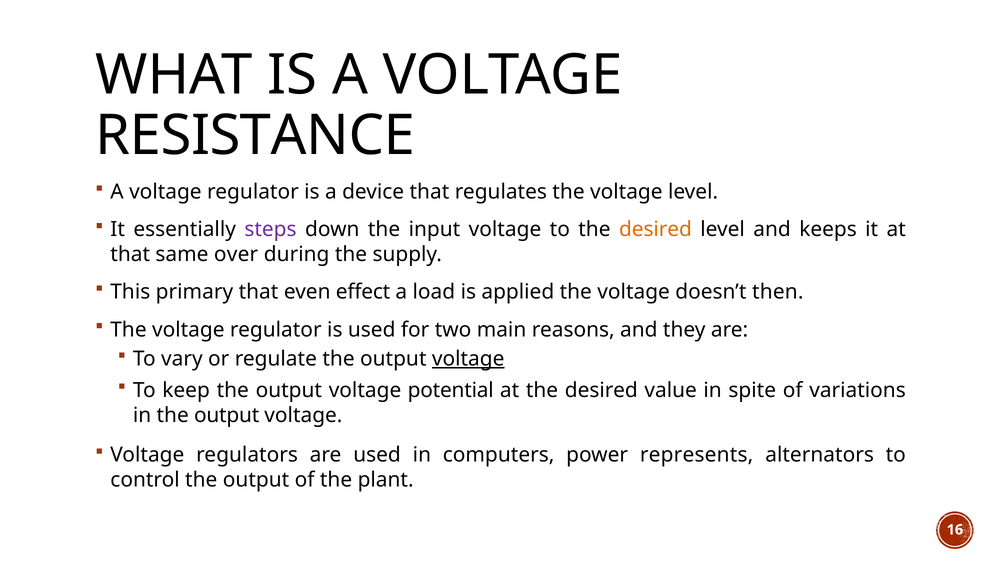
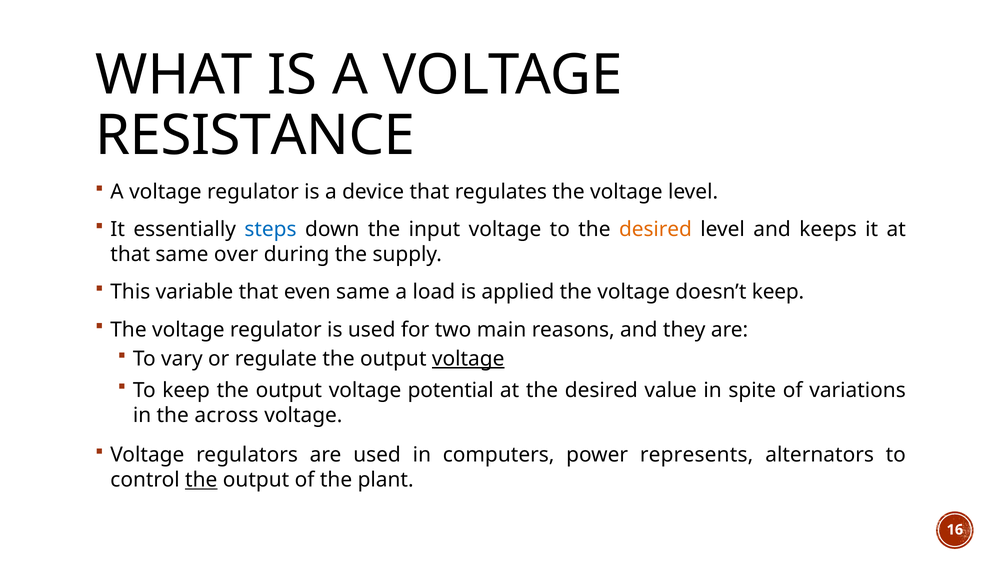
steps colour: purple -> blue
primary: primary -> variable
even effect: effect -> same
doesn’t then: then -> keep
in the output: output -> across
the at (201, 480) underline: none -> present
